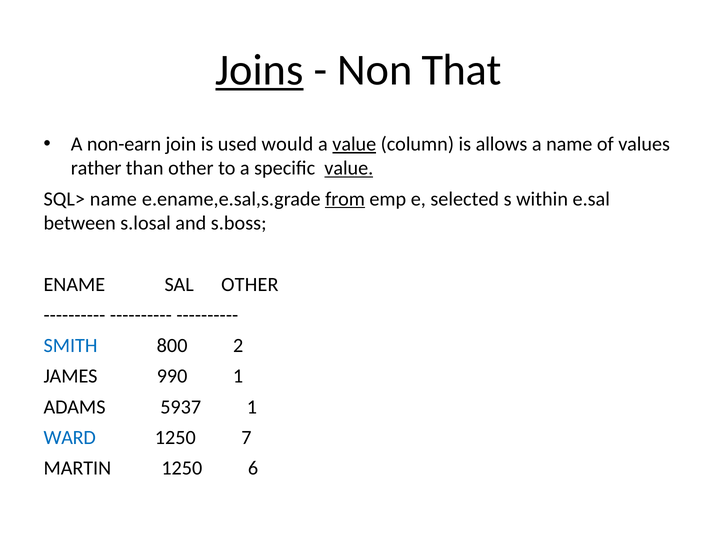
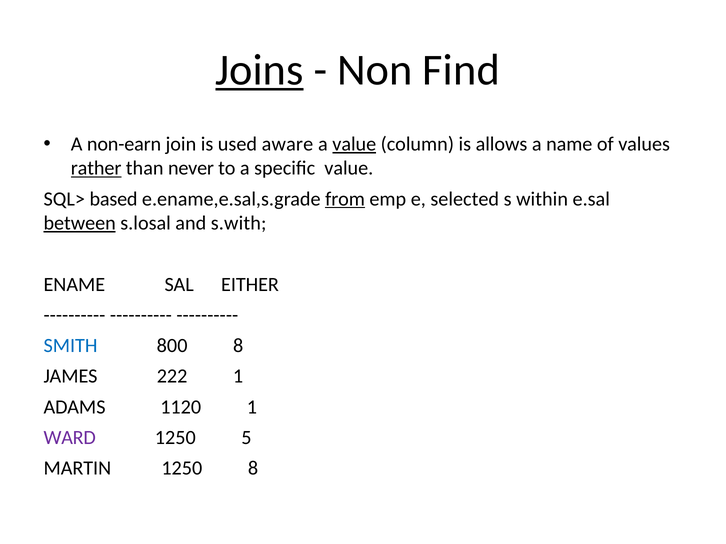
That: That -> Find
would: would -> aware
rather underline: none -> present
than other: other -> never
value at (349, 168) underline: present -> none
SQL> name: name -> based
between underline: none -> present
s.boss: s.boss -> s.with
SAL OTHER: OTHER -> EITHER
800 2: 2 -> 8
990: 990 -> 222
5937: 5937 -> 1120
WARD colour: blue -> purple
7: 7 -> 5
1250 6: 6 -> 8
